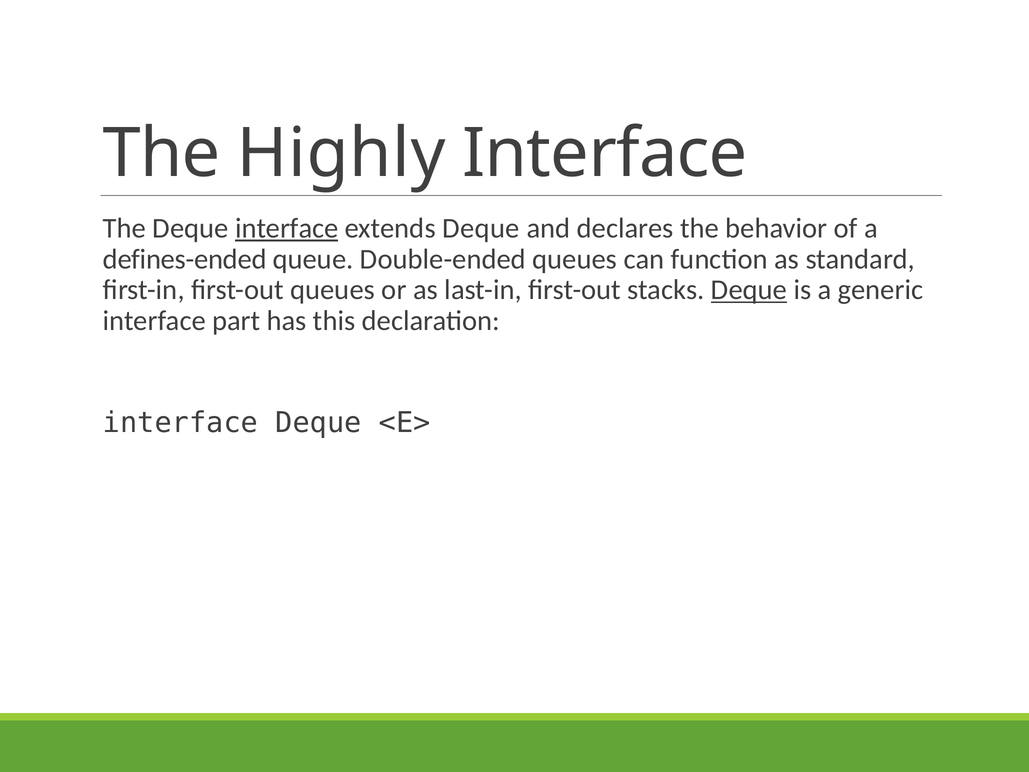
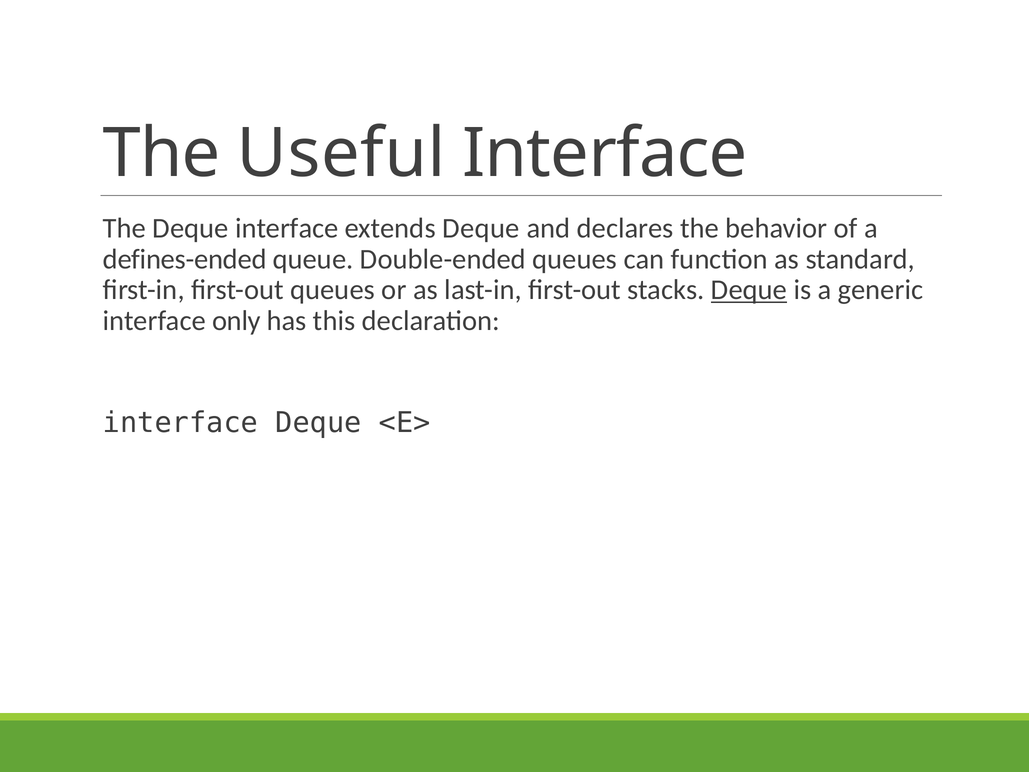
Highly: Highly -> Useful
interface at (287, 228) underline: present -> none
part: part -> only
